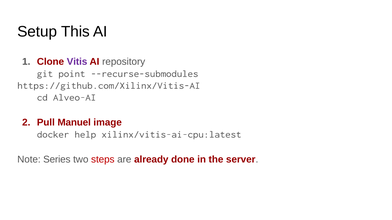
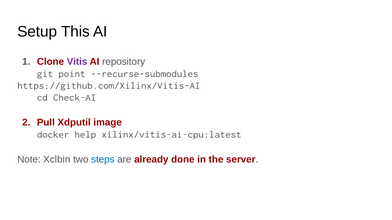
Alveo-AI: Alveo-AI -> Check-AI
Manuel: Manuel -> Xdputil
Series: Series -> Xclbin
steps colour: red -> blue
